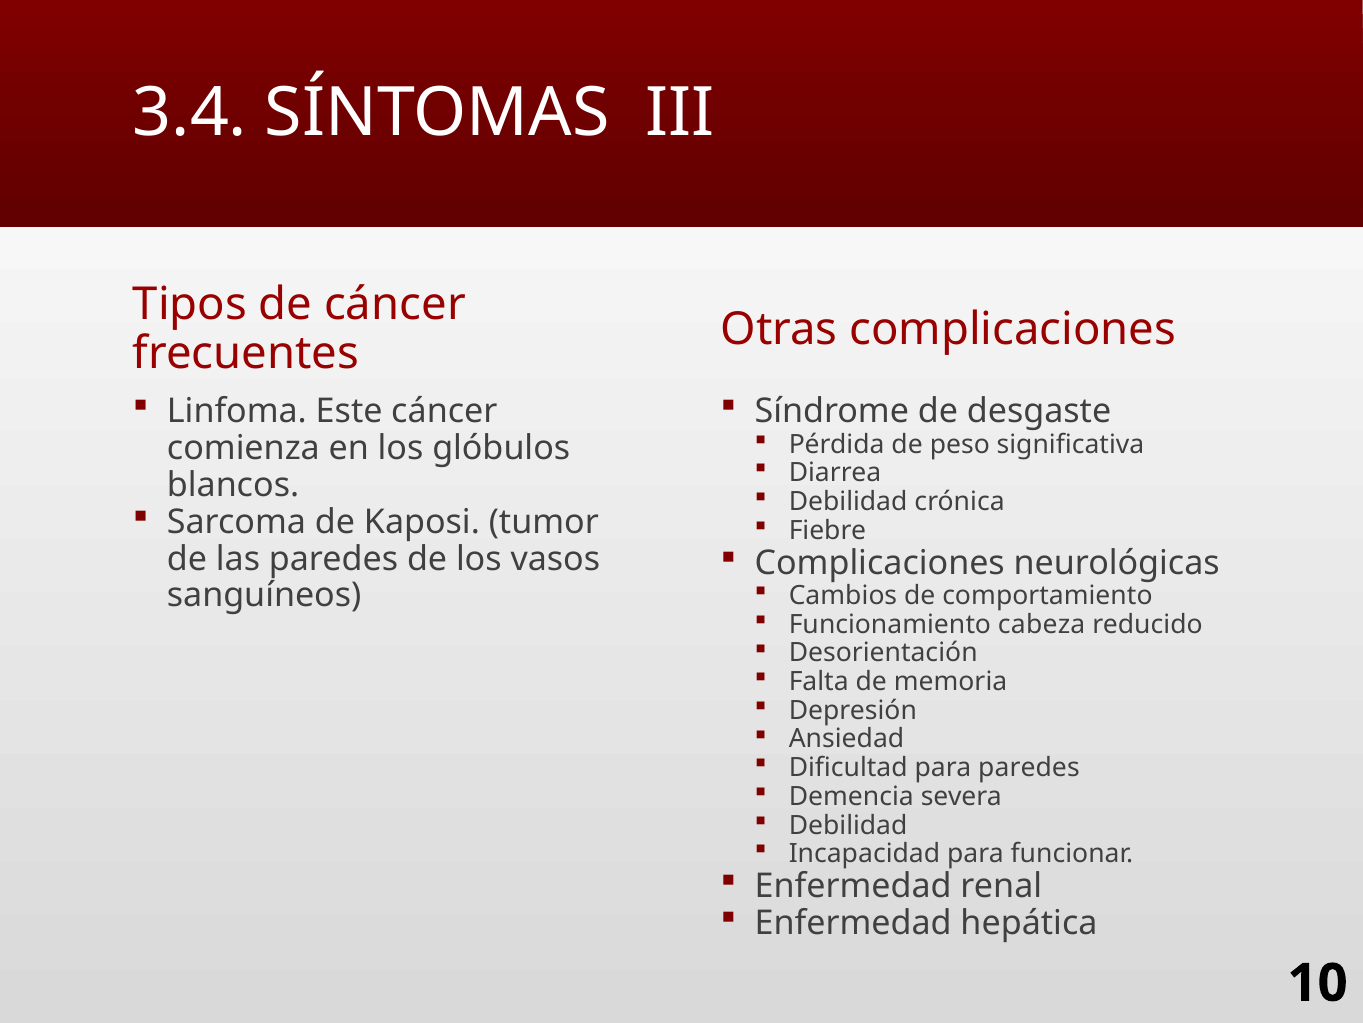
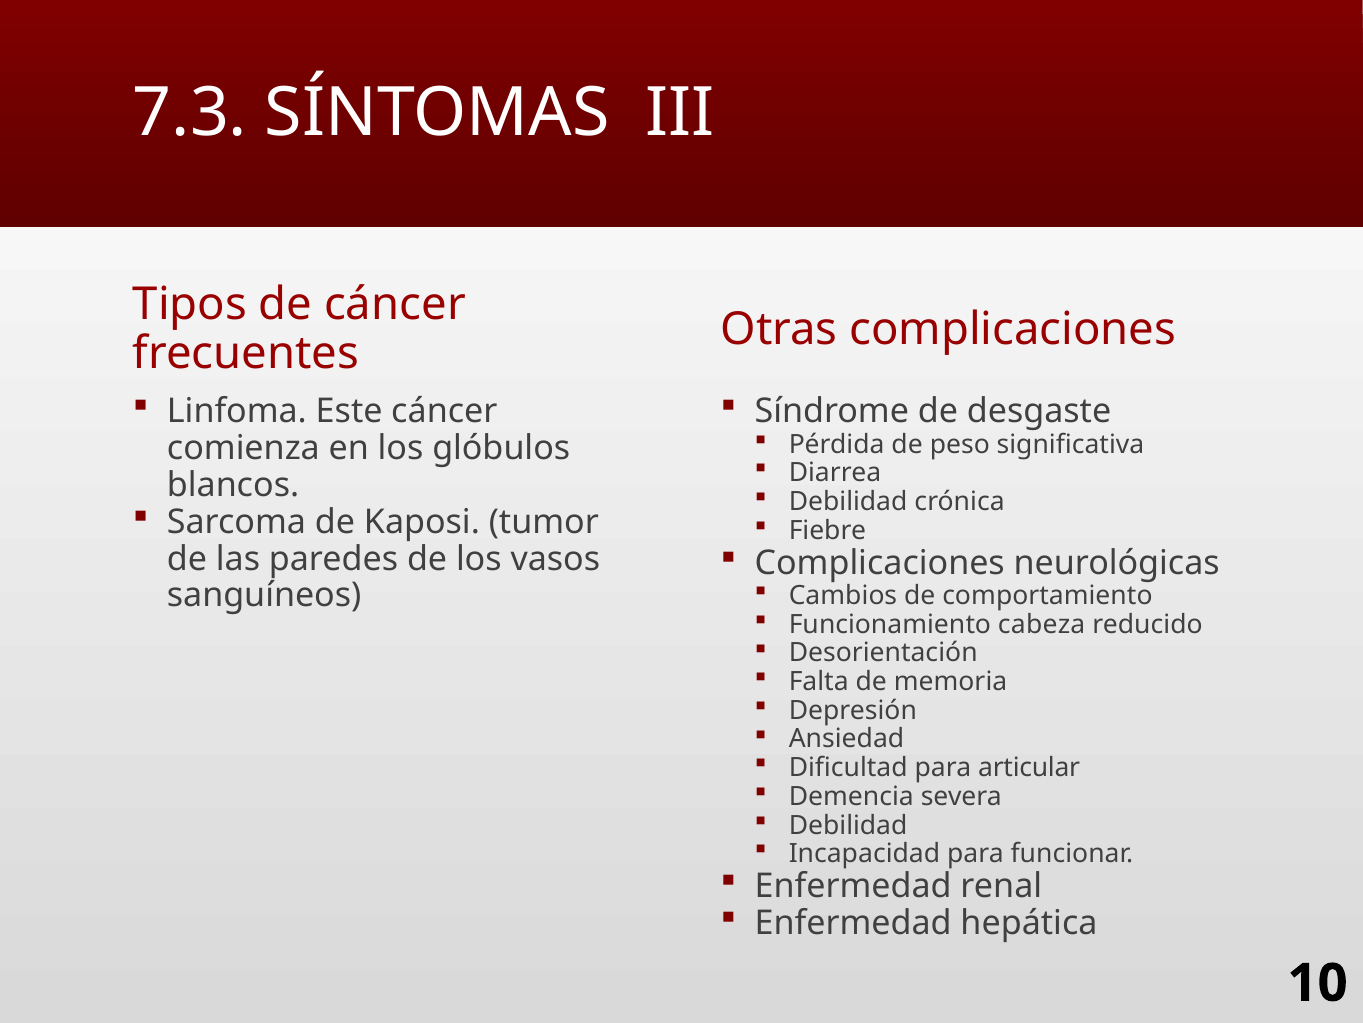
3.4: 3.4 -> 7.3
para paredes: paredes -> articular
